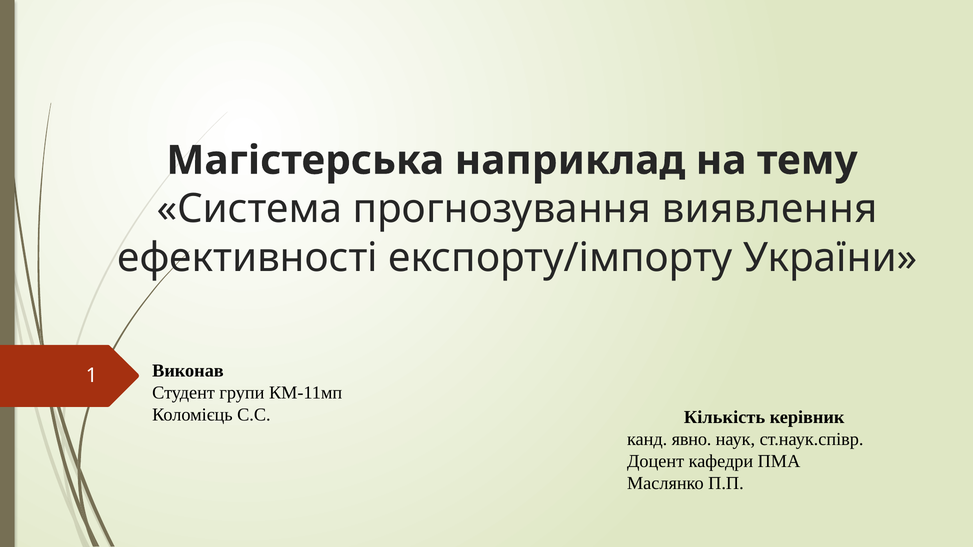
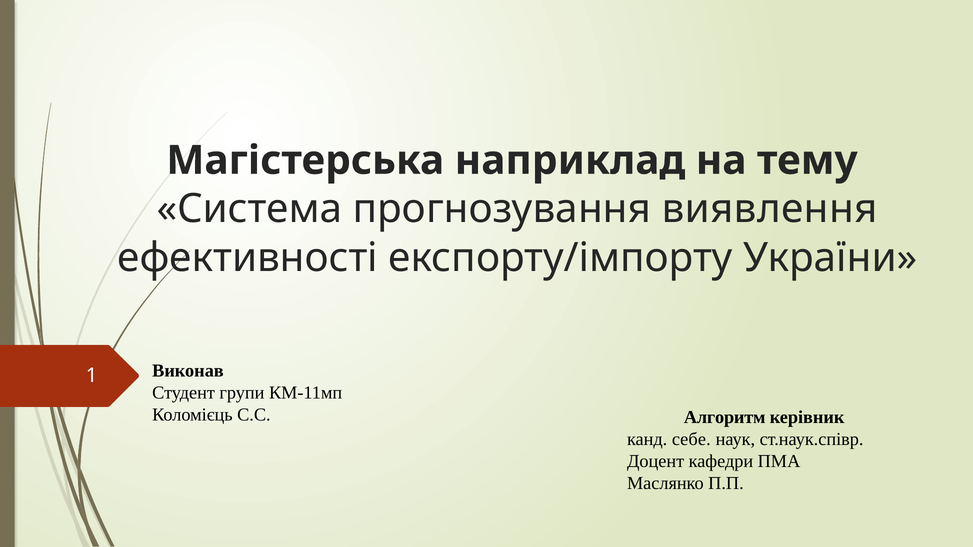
Кількість: Кількість -> Алгоритм
явно: явно -> себе
